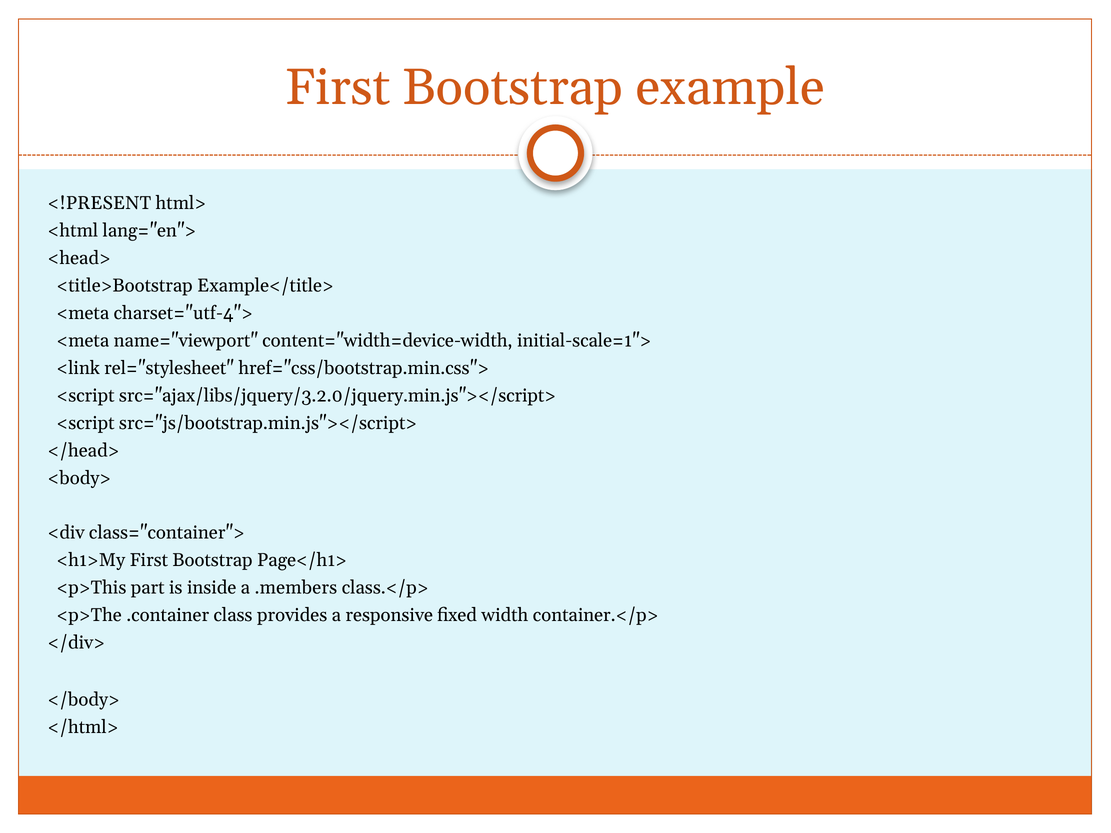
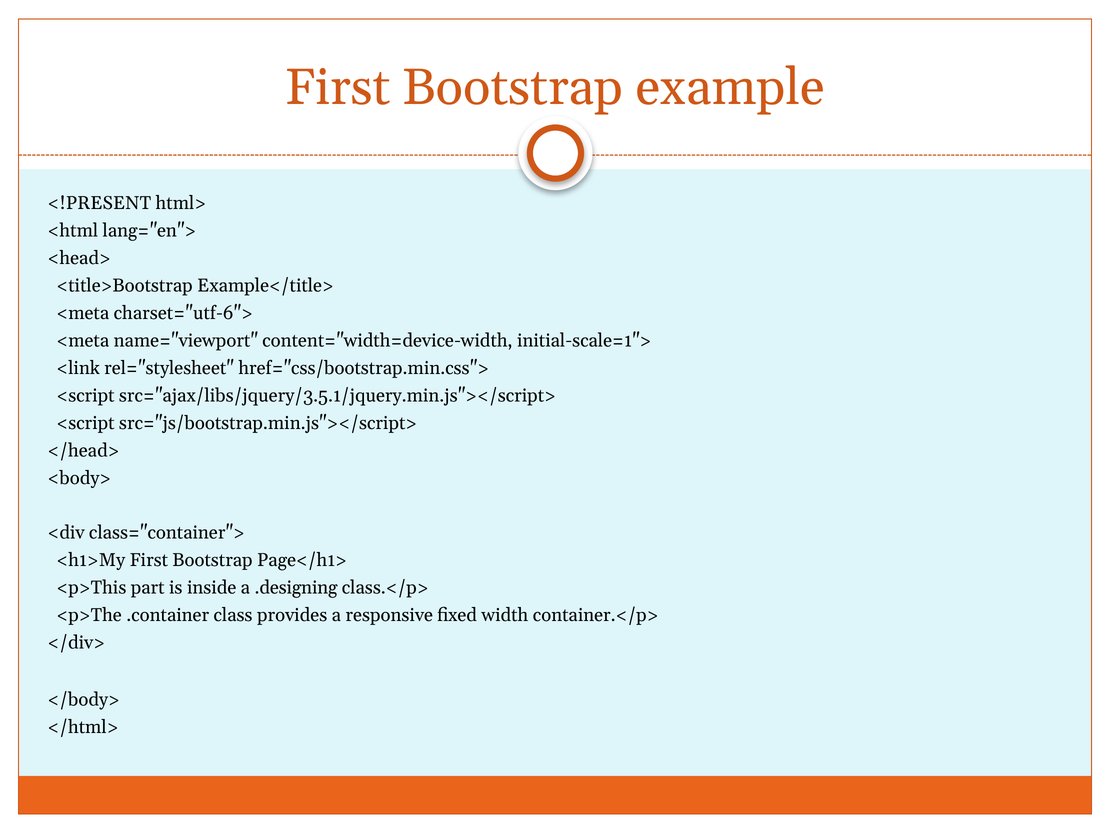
charset="utf-4">: charset="utf-4"> -> charset="utf-6">
src="ajax/libs/jquery/3.2.0/jquery.min.js"></script>: src="ajax/libs/jquery/3.2.0/jquery.min.js"></script> -> src="ajax/libs/jquery/3.5.1/jquery.min.js"></script>
.members: .members -> .designing
